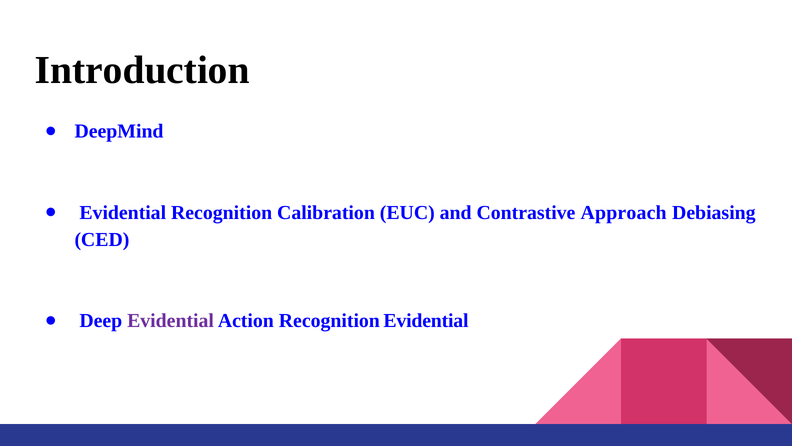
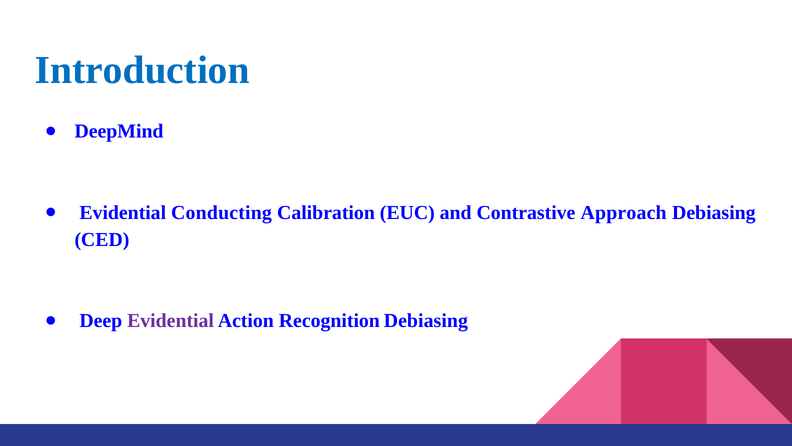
Introduction colour: black -> blue
Evidential Recognition: Recognition -> Conducting
Recognition Evidential: Evidential -> Debiasing
